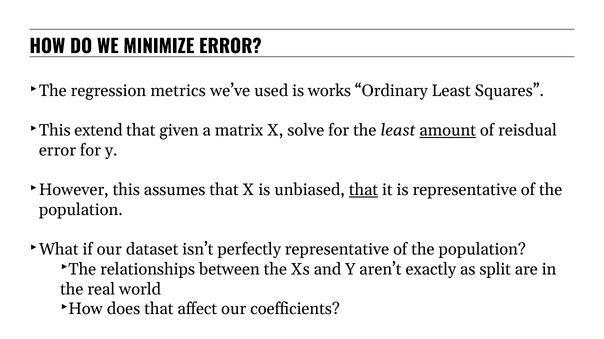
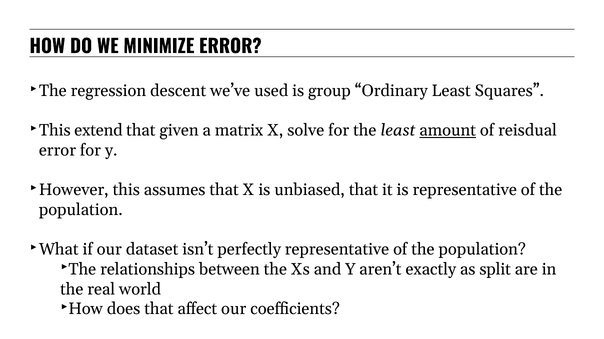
metrics: metrics -> descent
works: works -> group
that at (364, 190) underline: present -> none
